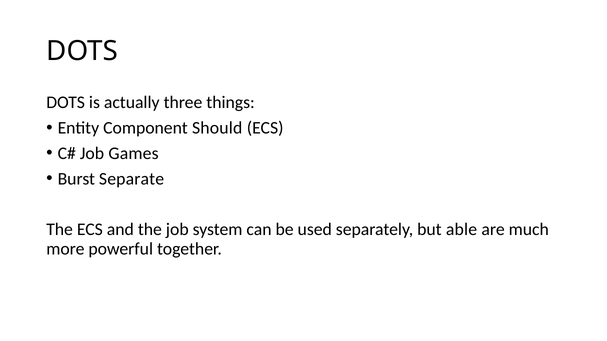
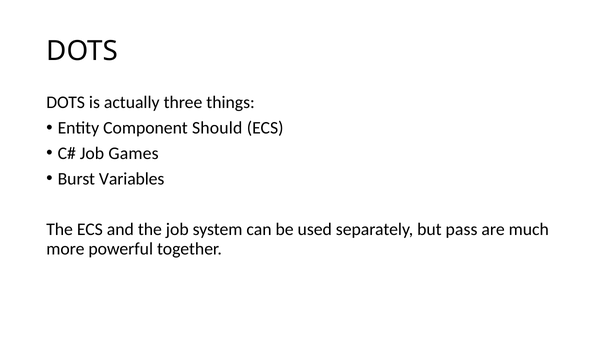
Separate: Separate -> Variables
able: able -> pass
